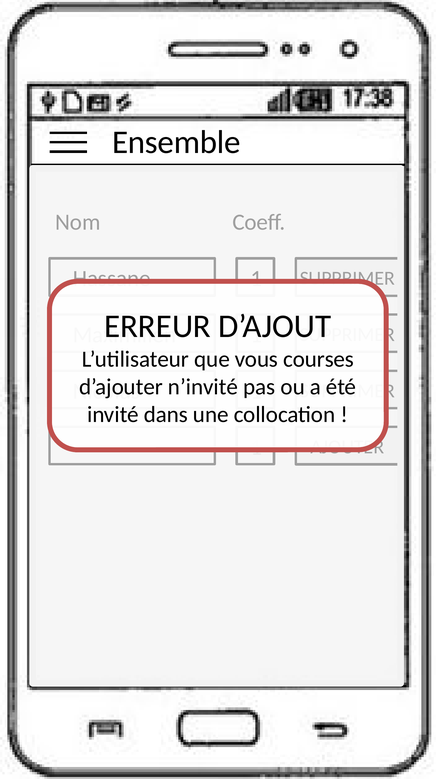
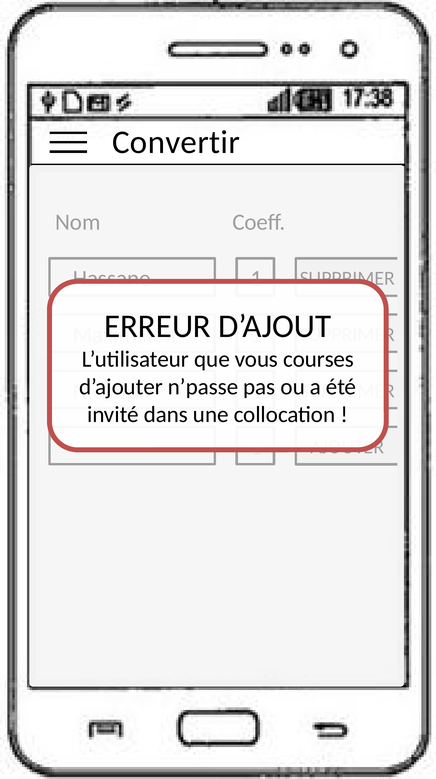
Ensemble: Ensemble -> Convertir
n’invité: n’invité -> n’passe
